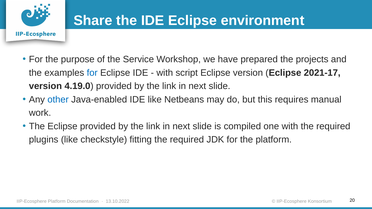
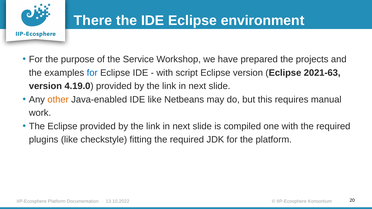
Share: Share -> There
2021-17: 2021-17 -> 2021-63
other colour: blue -> orange
